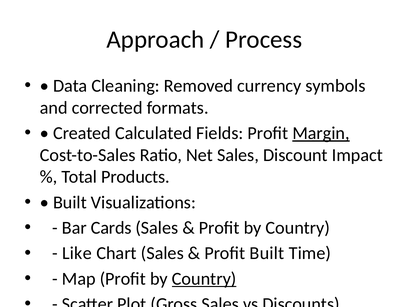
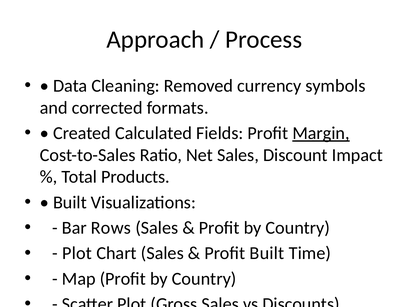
Bar Cards: Cards -> Rows
Like at (77, 253): Like -> Plot
Country at (204, 279) underline: present -> none
